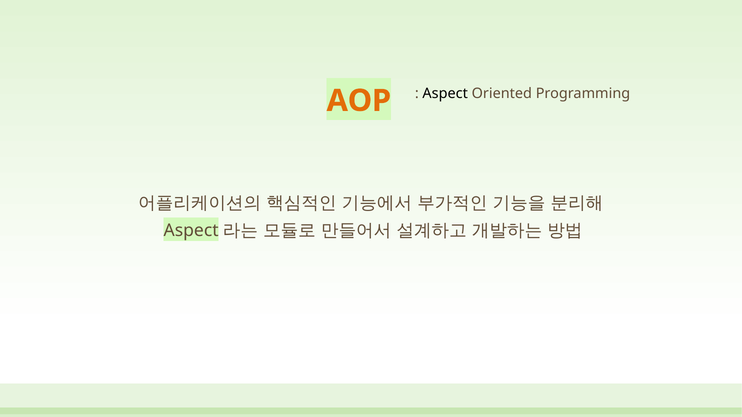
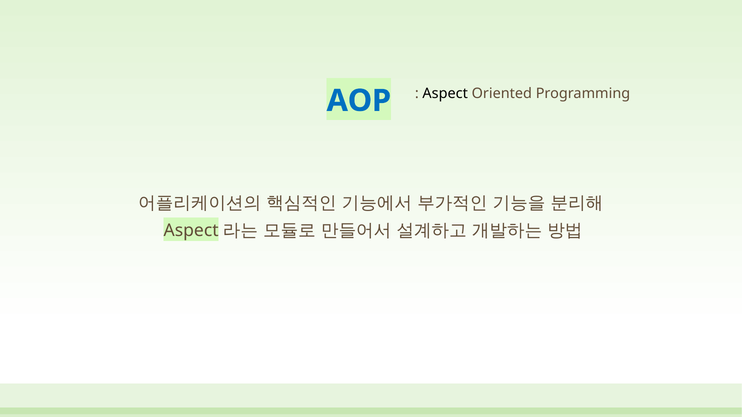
AOP colour: orange -> blue
